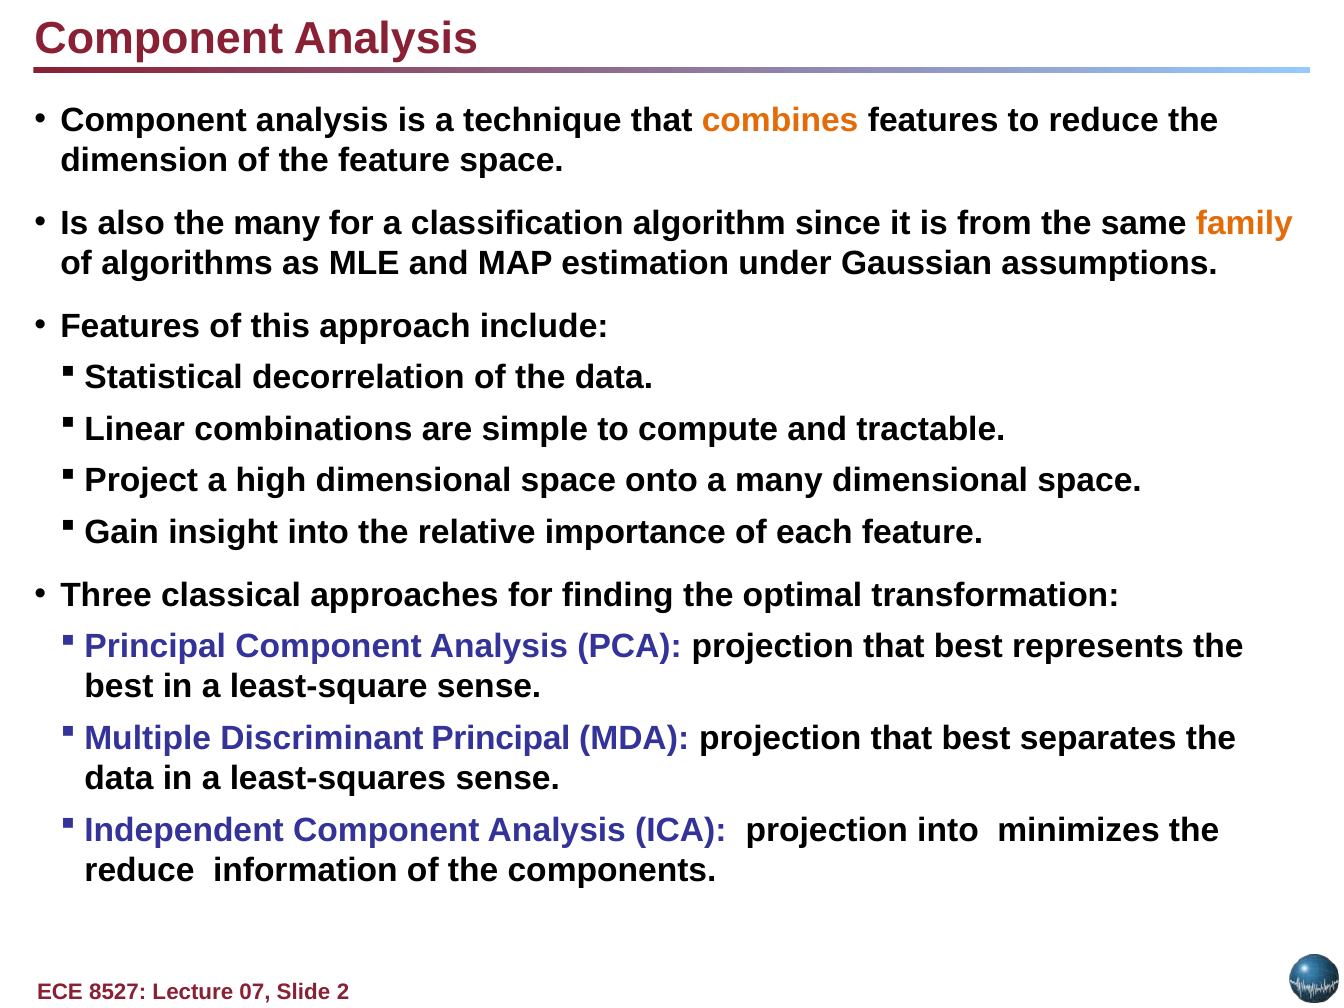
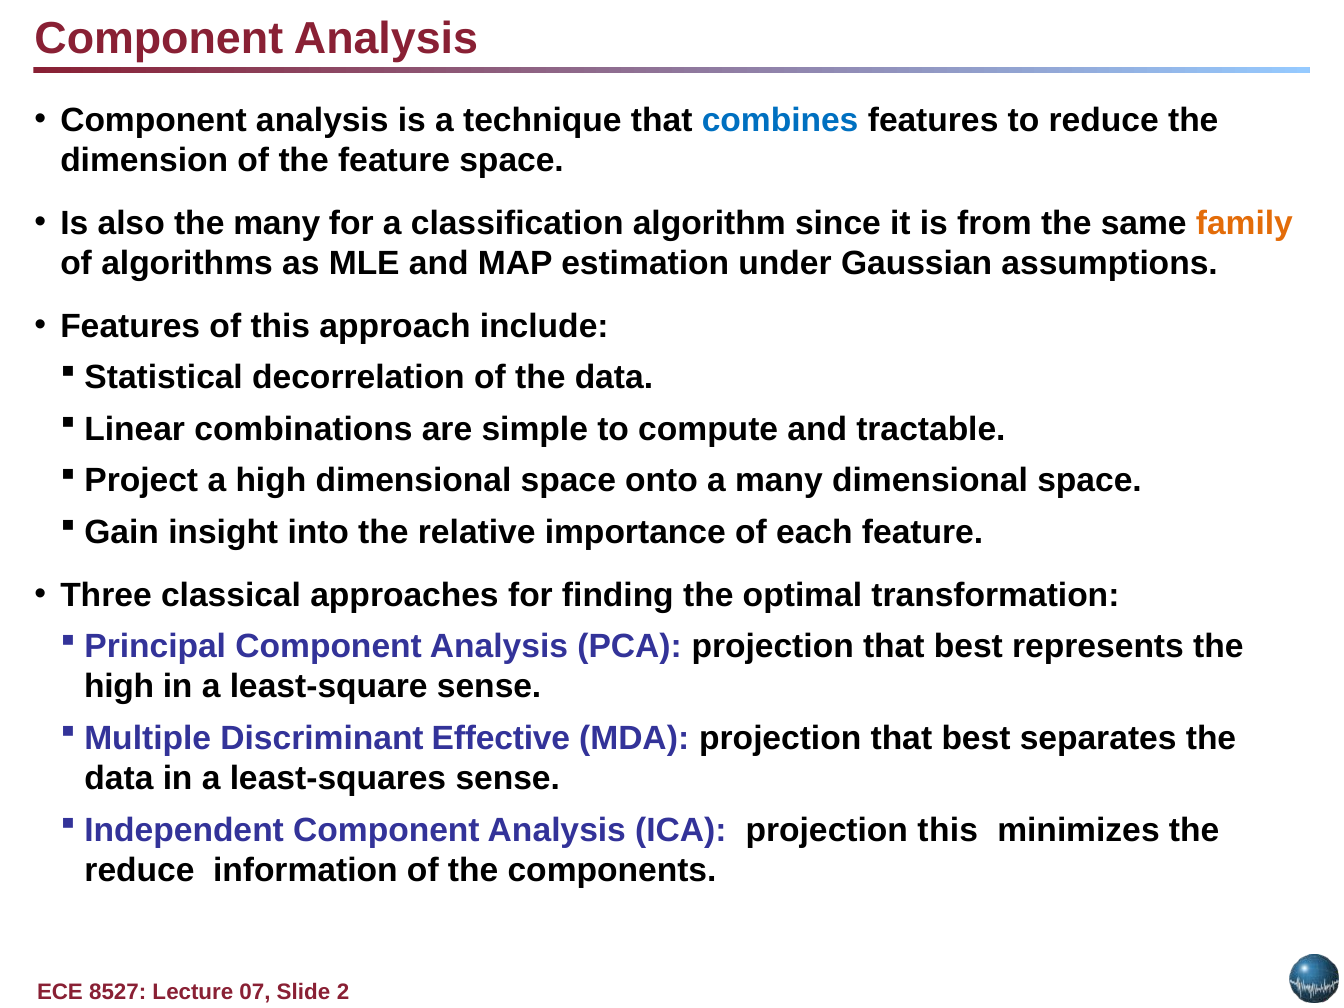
combines colour: orange -> blue
best at (119, 687): best -> high
Discriminant Principal: Principal -> Effective
projection into: into -> this
